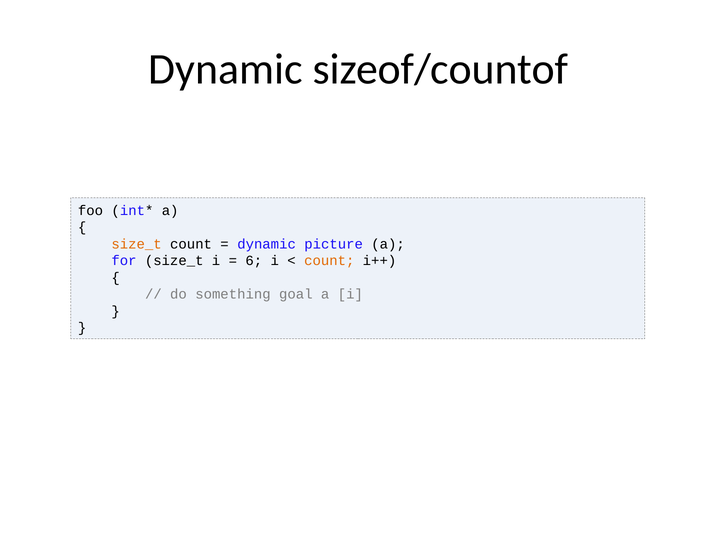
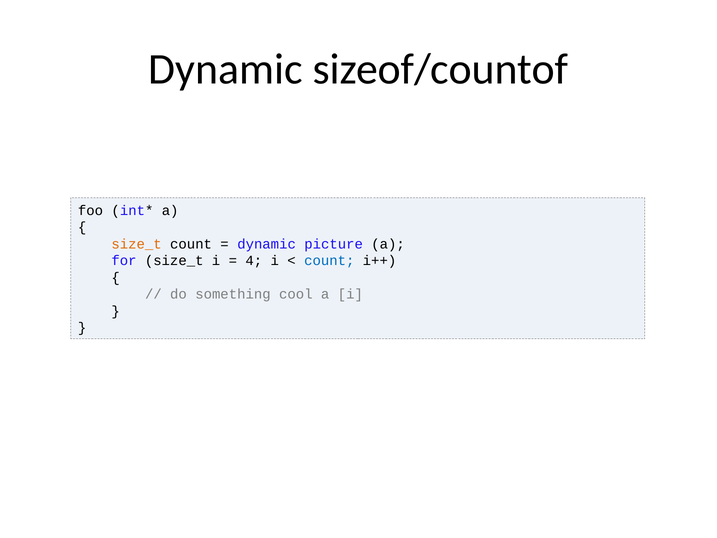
6: 6 -> 4
count at (329, 261) colour: orange -> blue
goal: goal -> cool
